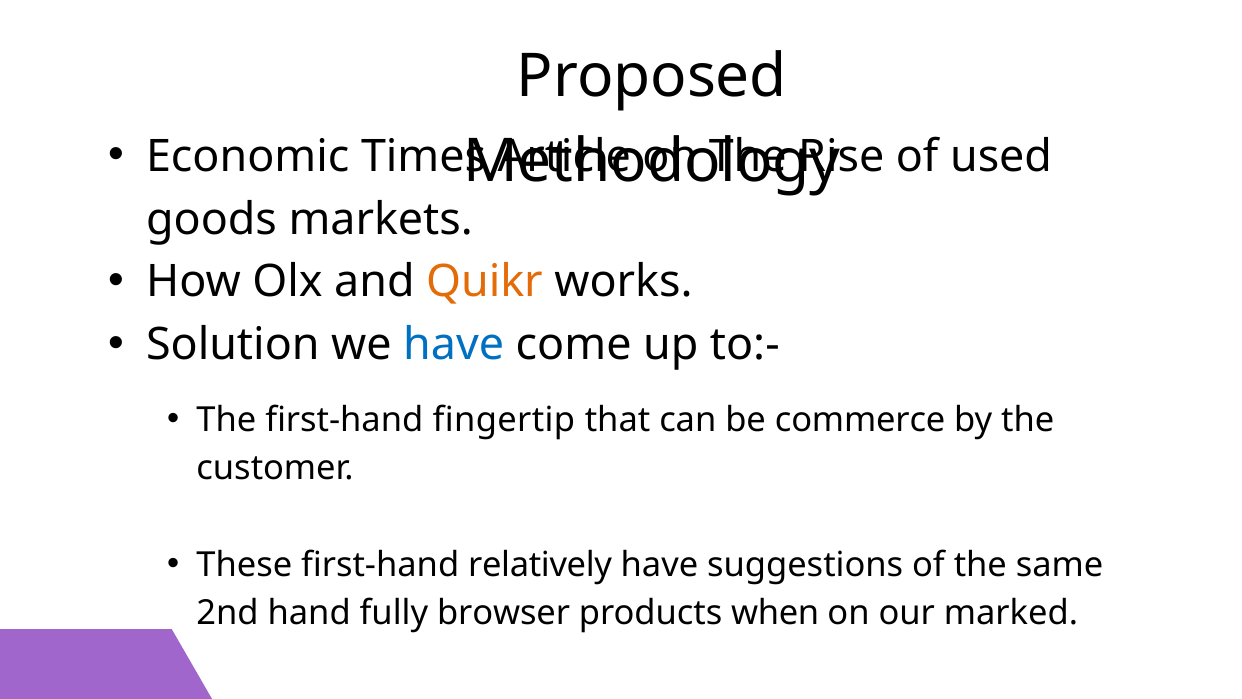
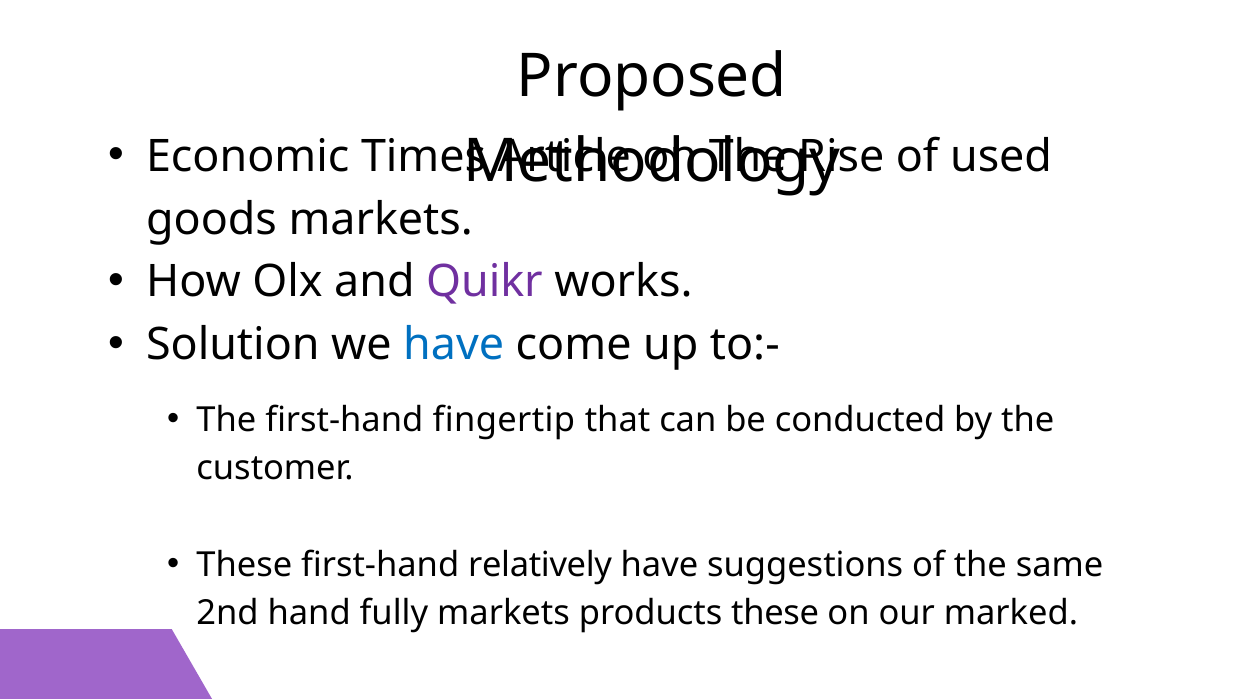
Quikr colour: orange -> purple
commerce: commerce -> conducted
fully browser: browser -> markets
products when: when -> these
